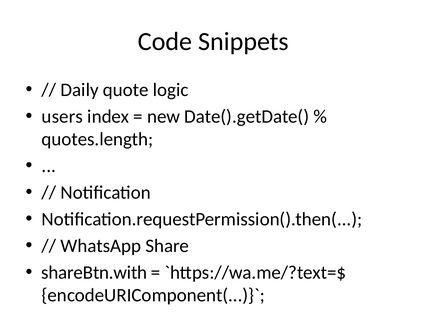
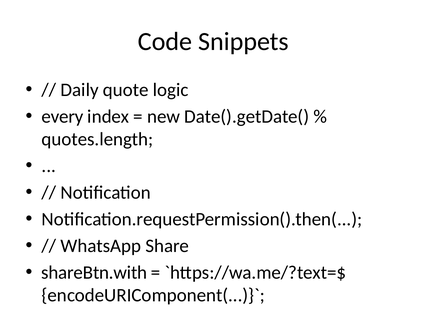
users: users -> every
